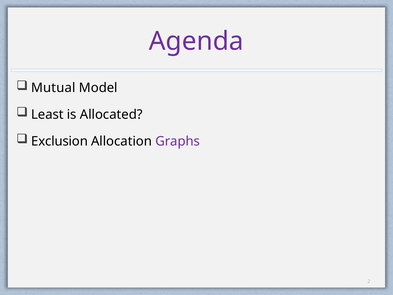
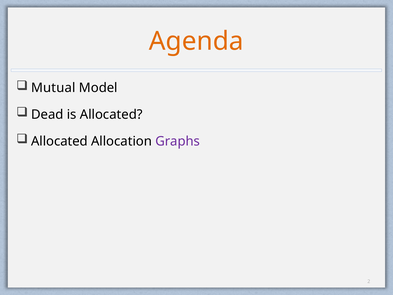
Agenda colour: purple -> orange
Least: Least -> Dead
Exclusion at (59, 141): Exclusion -> Allocated
